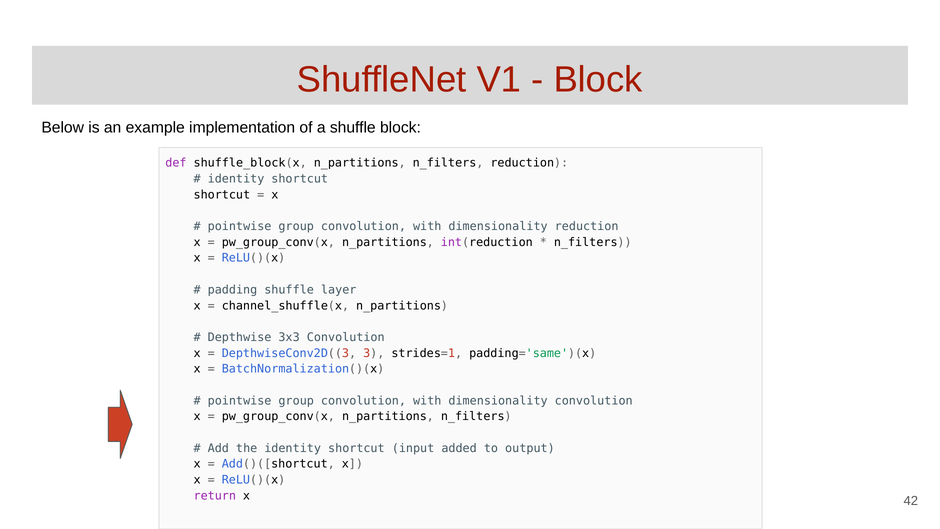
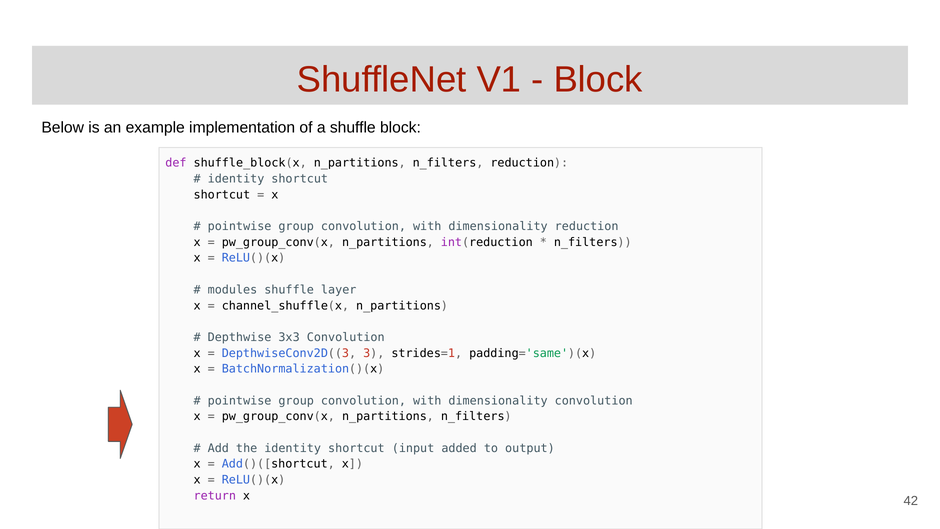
padding: padding -> modules
